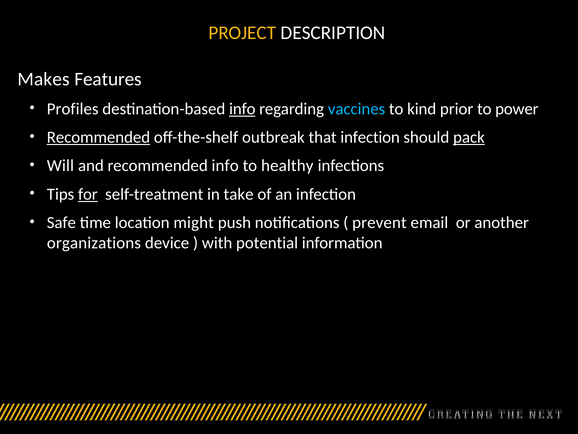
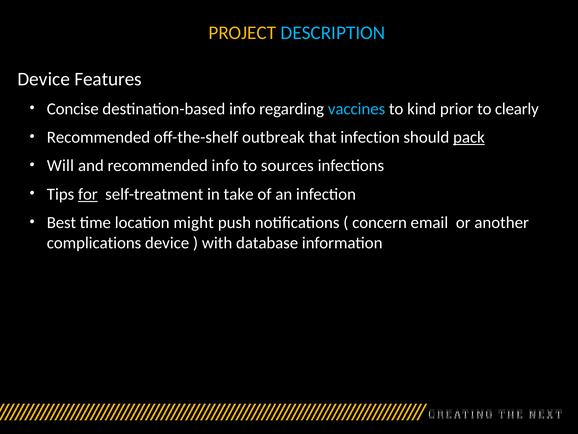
DESCRIPTION colour: white -> light blue
Makes at (44, 79): Makes -> Device
Profiles: Profiles -> Concise
info at (242, 109) underline: present -> none
power: power -> clearly
Recommended at (98, 137) underline: present -> none
healthy: healthy -> sources
Safe: Safe -> Best
prevent: prevent -> concern
organizations: organizations -> complications
potential: potential -> database
